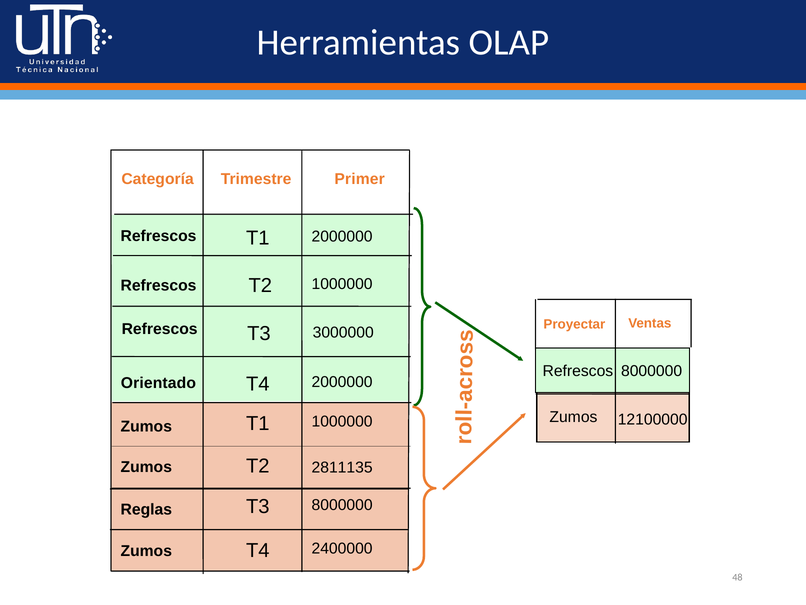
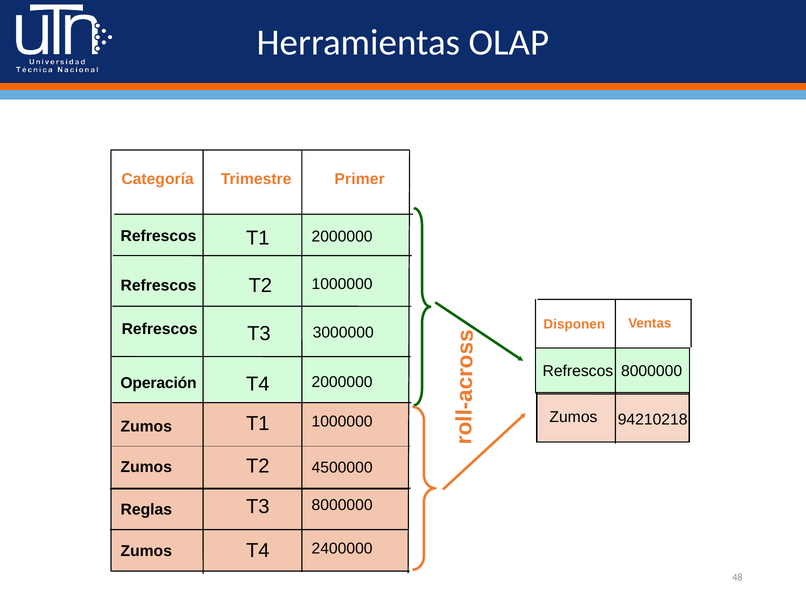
Proyectar: Proyectar -> Disponen
Orientado: Orientado -> Operación
12100000: 12100000 -> 94210218
2811135: 2811135 -> 4500000
